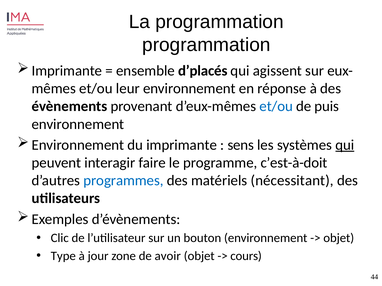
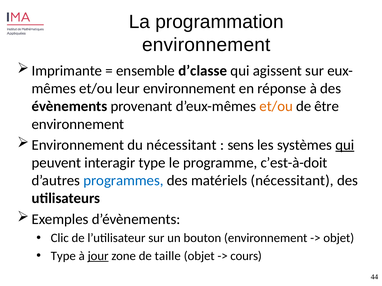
programmation at (206, 45): programmation -> environnement
d’placés: d’placés -> d’classe
et/ou at (276, 107) colour: blue -> orange
puis: puis -> être
du imprimante: imprimante -> nécessitant
interagir faire: faire -> type
jour underline: none -> present
avoir: avoir -> taille
